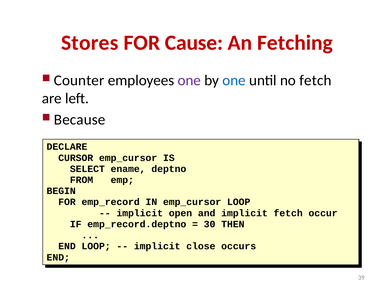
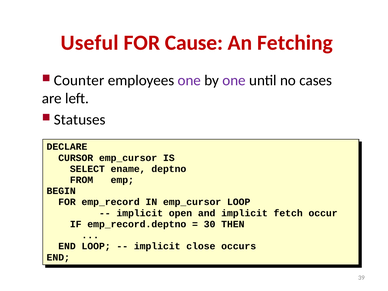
Stores: Stores -> Useful
one at (234, 80) colour: blue -> purple
no fetch: fetch -> cases
Because: Because -> Statuses
